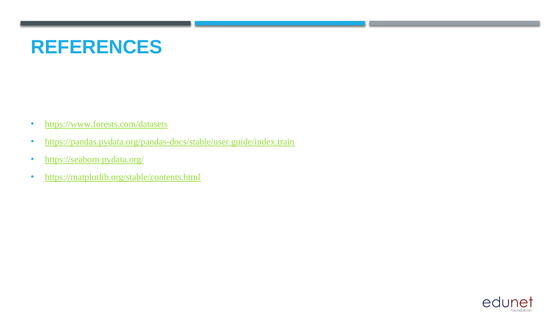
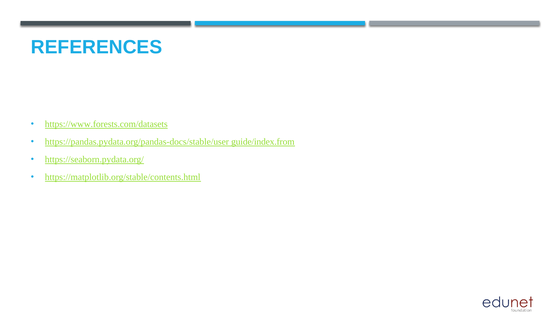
guide/index.train: guide/index.train -> guide/index.from
